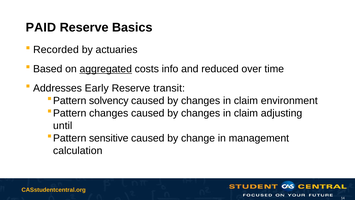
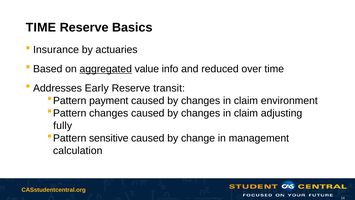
PAID at (41, 27): PAID -> TIME
Recorded: Recorded -> Insurance
costs: costs -> value
solvency: solvency -> payment
until: until -> fully
